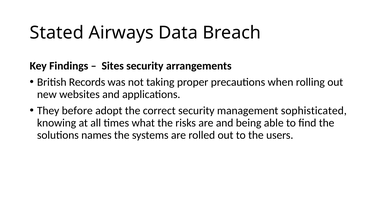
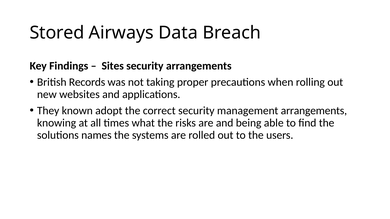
Stated: Stated -> Stored
before: before -> known
management sophisticated: sophisticated -> arrangements
